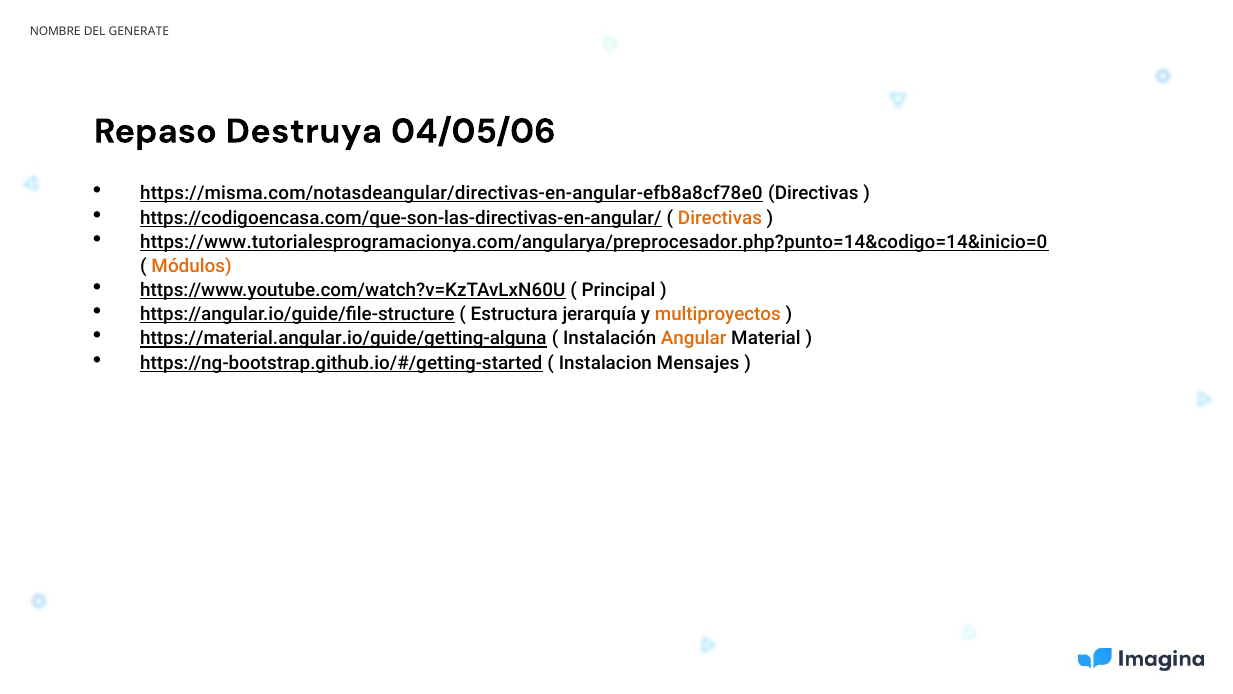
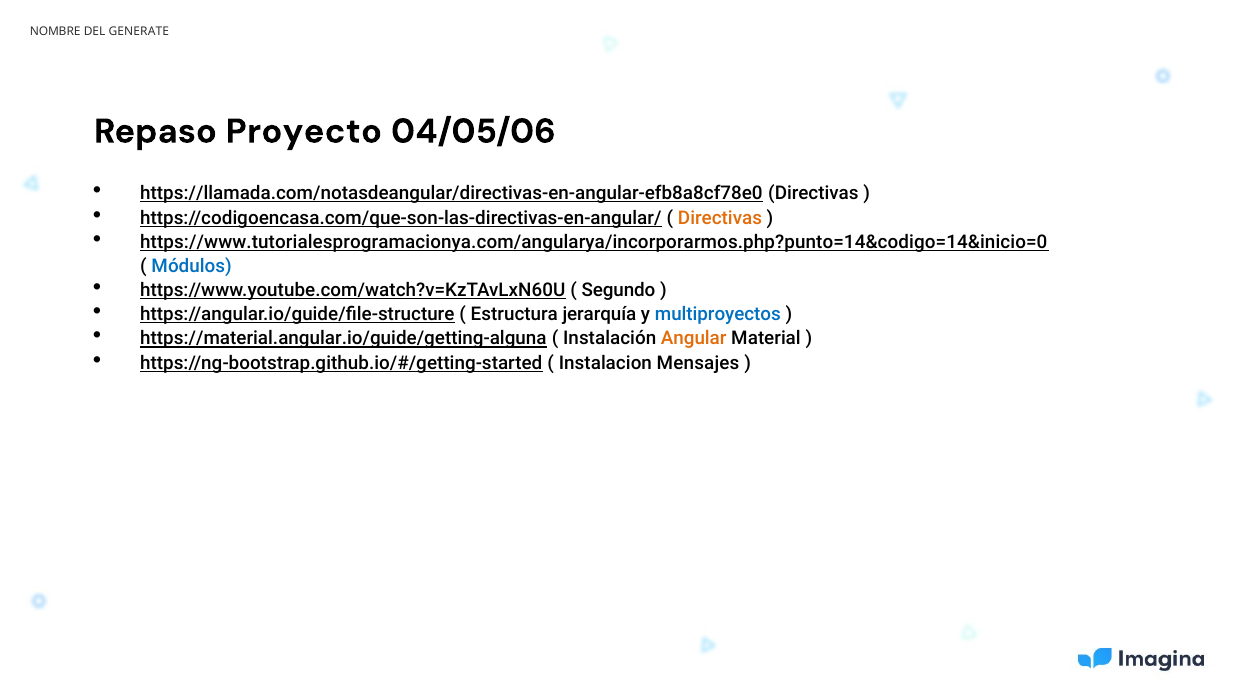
Destruya: Destruya -> Proyecto
https://misma.com/notasdeangular/directivas-en-angular-efb8a8cf78e0: https://misma.com/notasdeangular/directivas-en-angular-efb8a8cf78e0 -> https://llamada.com/notasdeangular/directivas-en-angular-efb8a8cf78e0
https://www.tutorialesprogramacionya.com/angularya/preprocesador.php?punto=14&codigo=14&inicio=0: https://www.tutorialesprogramacionya.com/angularya/preprocesador.php?punto=14&codigo=14&inicio=0 -> https://www.tutorialesprogramacionya.com/angularya/incorporarmos.php?punto=14&codigo=14&inicio=0
Módulos colour: orange -> blue
Principal: Principal -> Segundo
multiproyectos colour: orange -> blue
